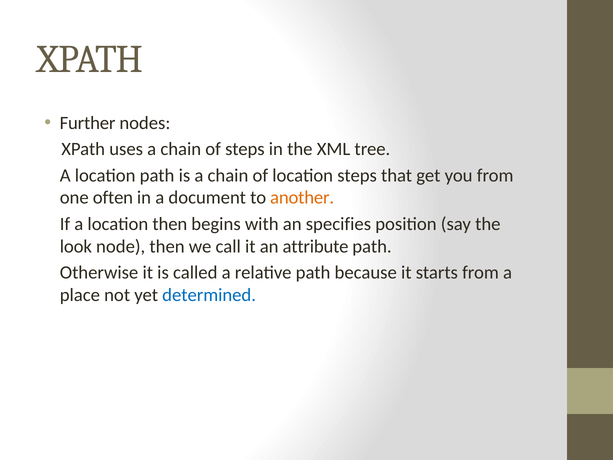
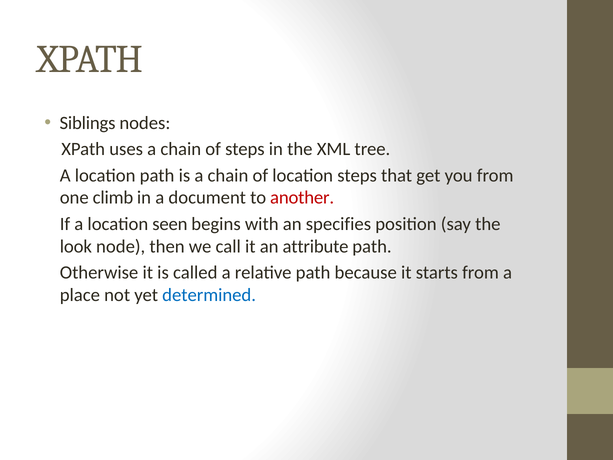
Further: Further -> Siblings
often: often -> climb
another colour: orange -> red
location then: then -> seen
